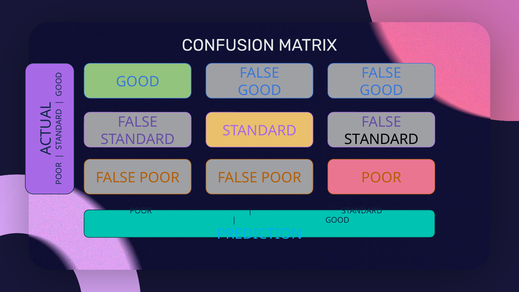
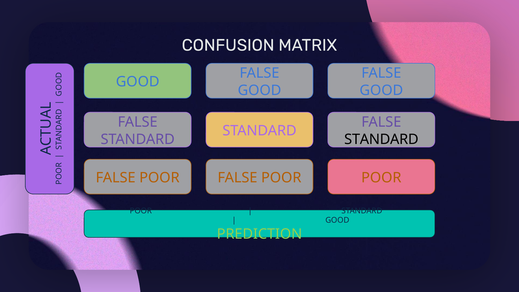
PREDICTION colour: light blue -> light green
